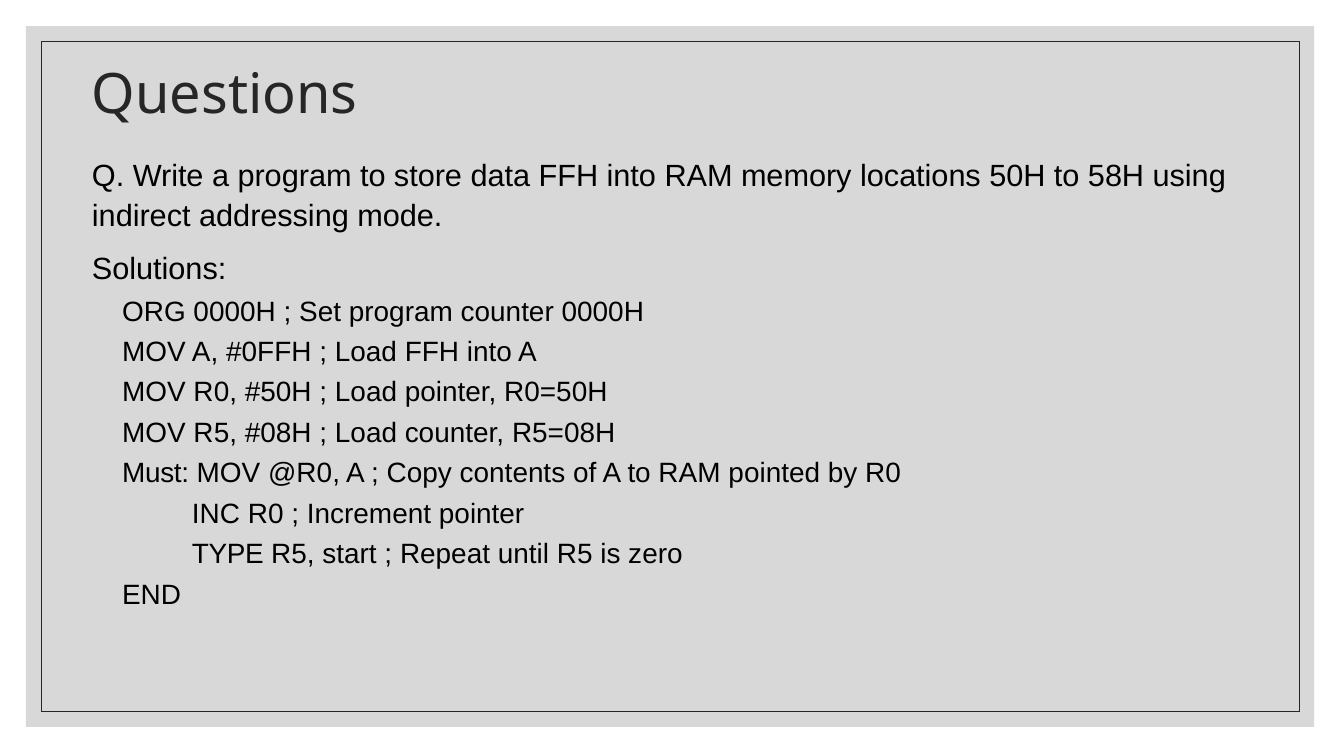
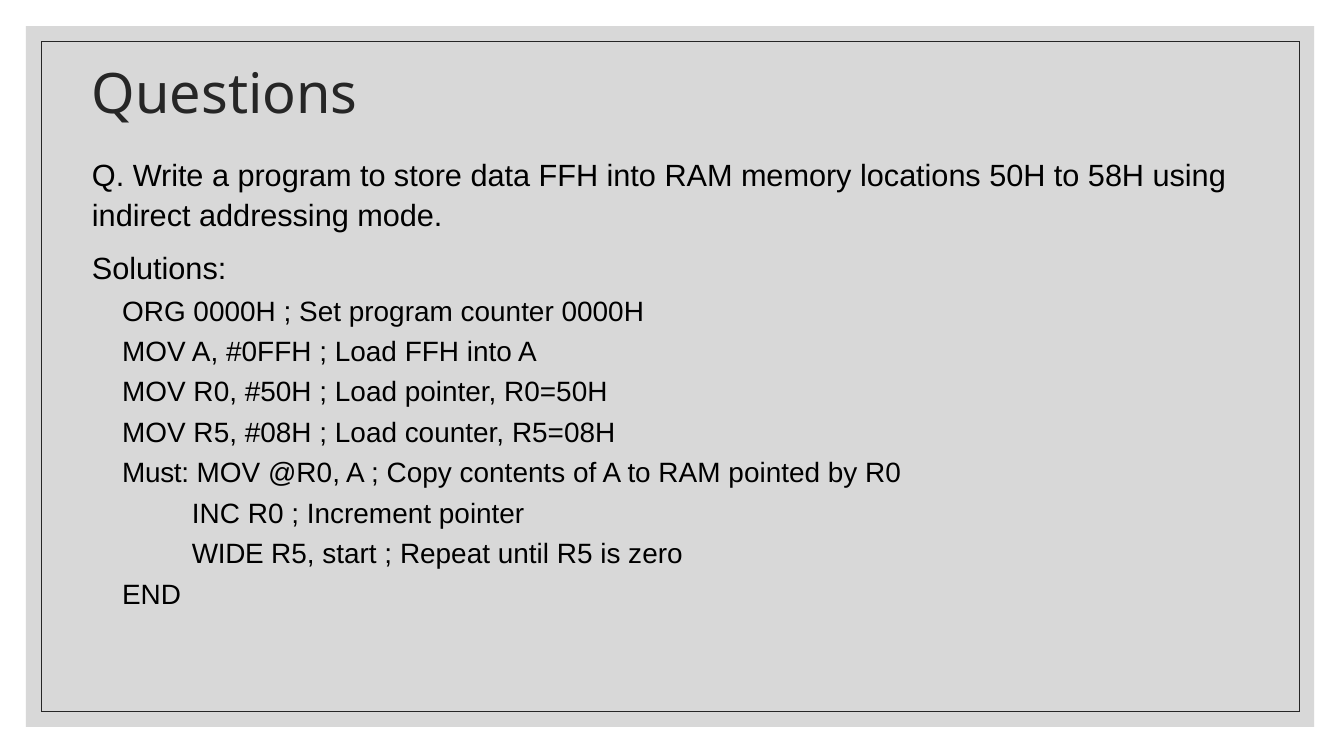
TYPE: TYPE -> WIDE
